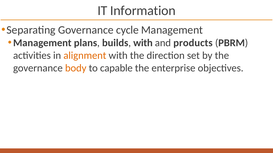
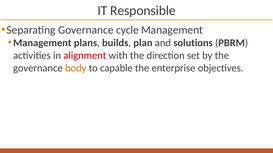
Information: Information -> Responsible
builds with: with -> plan
products: products -> solutions
alignment colour: orange -> red
